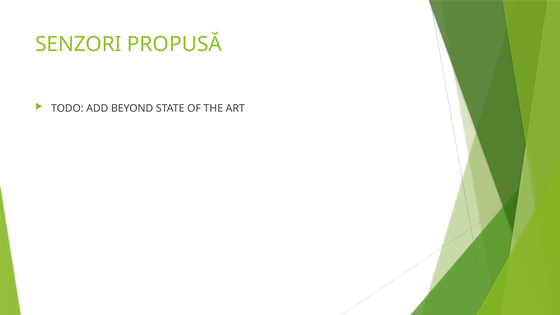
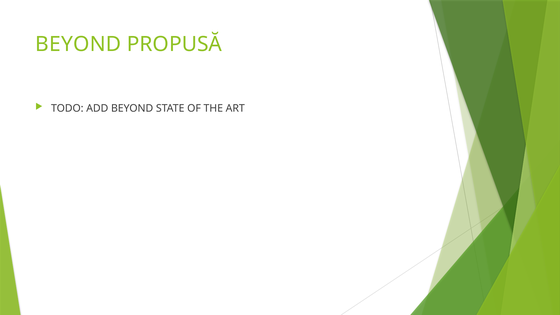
SENZORI at (79, 44): SENZORI -> BEYOND
